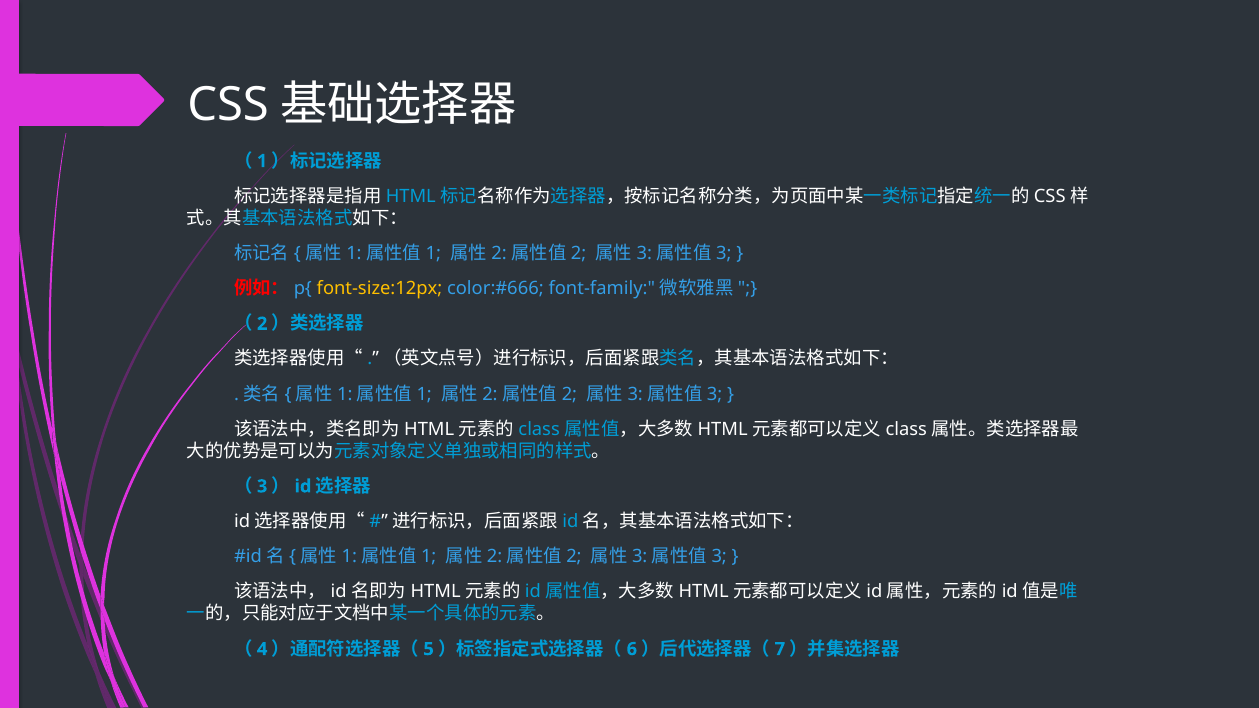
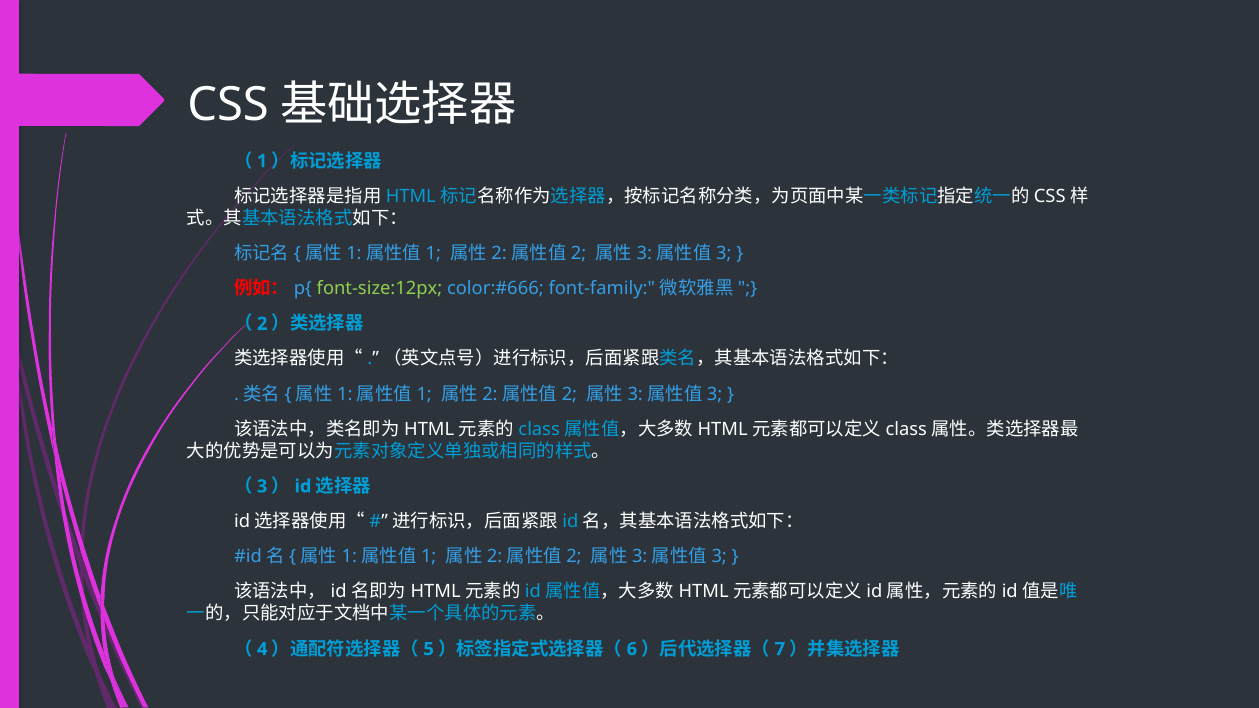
font-size:12px colour: yellow -> light green
